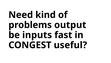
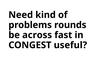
output: output -> rounds
inputs: inputs -> across
